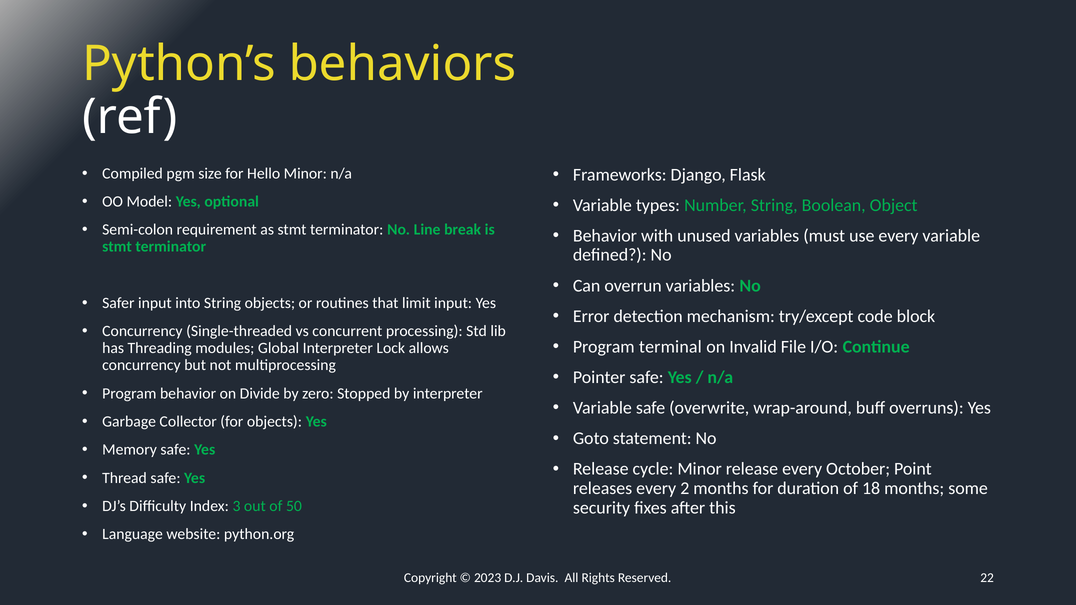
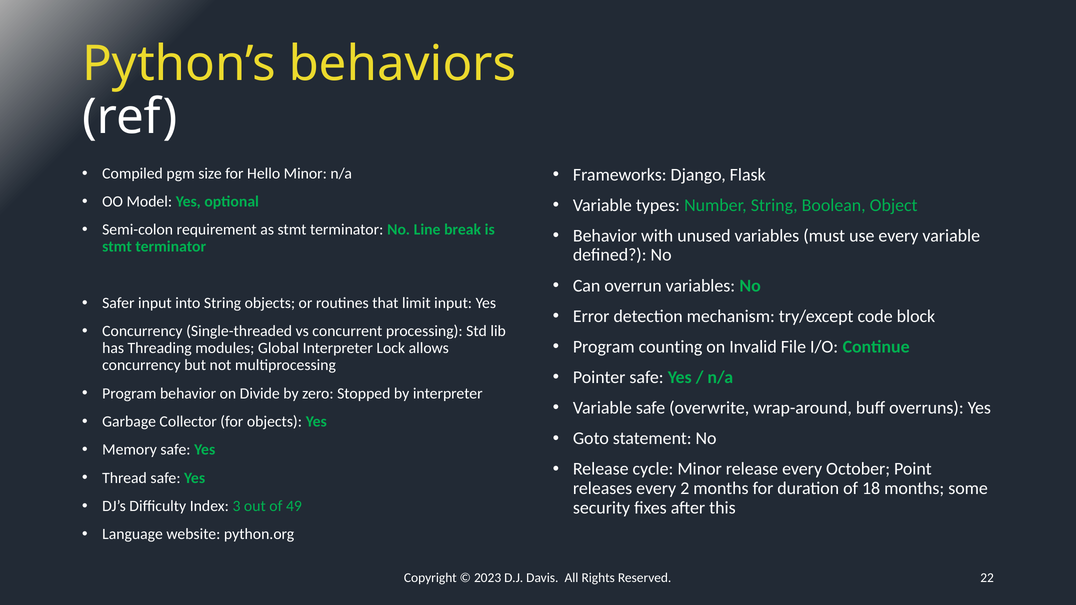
terminal: terminal -> counting
50: 50 -> 49
